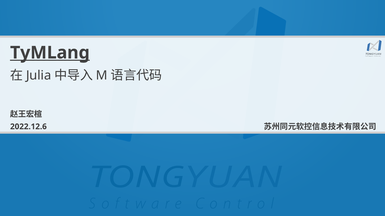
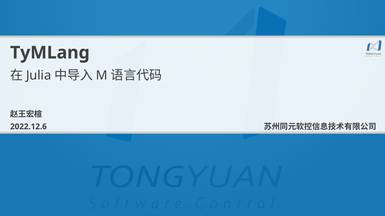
TyMLang underline: present -> none
